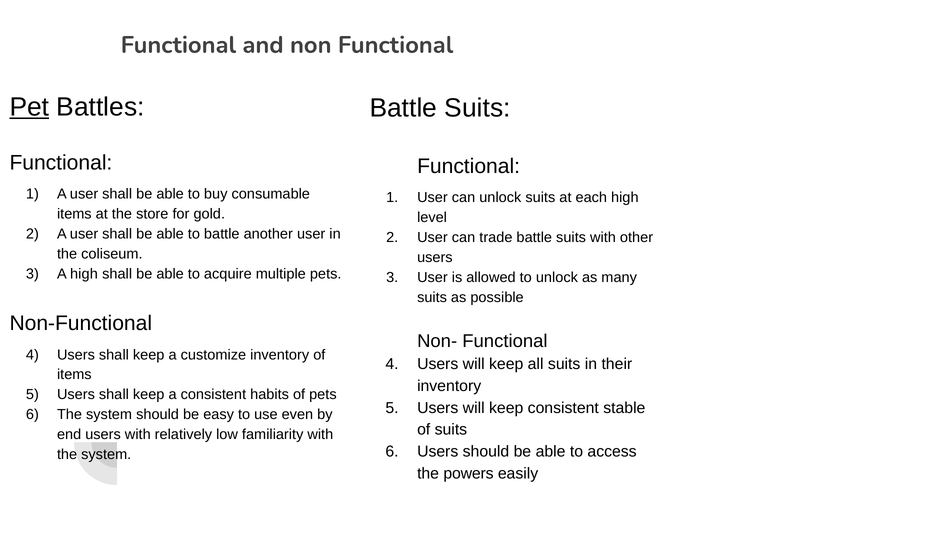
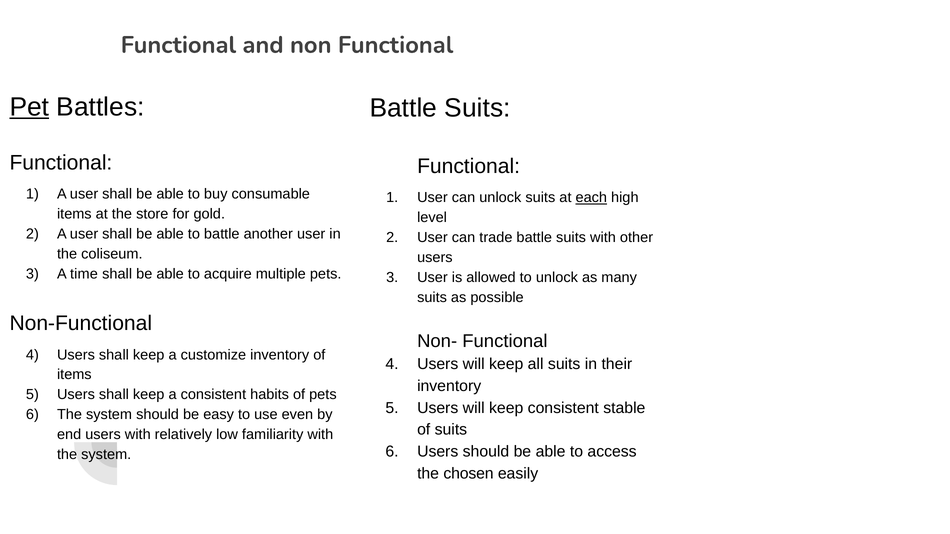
each underline: none -> present
A high: high -> time
powers: powers -> chosen
